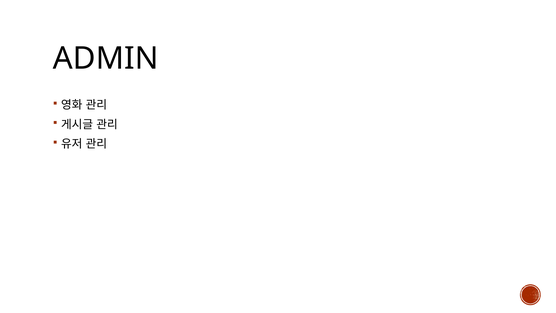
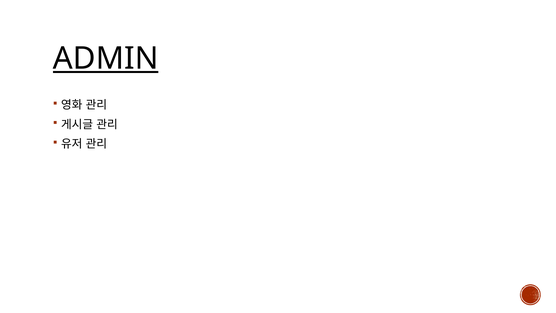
ADMIN underline: none -> present
